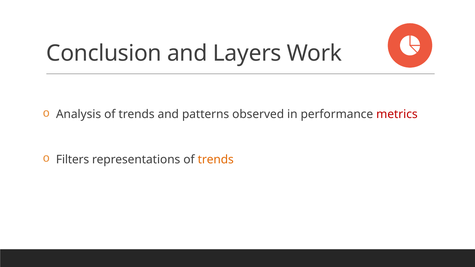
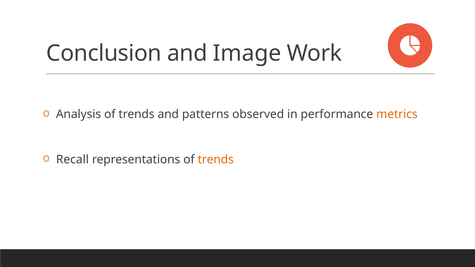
Layers: Layers -> Image
metrics colour: red -> orange
Filters: Filters -> Recall
